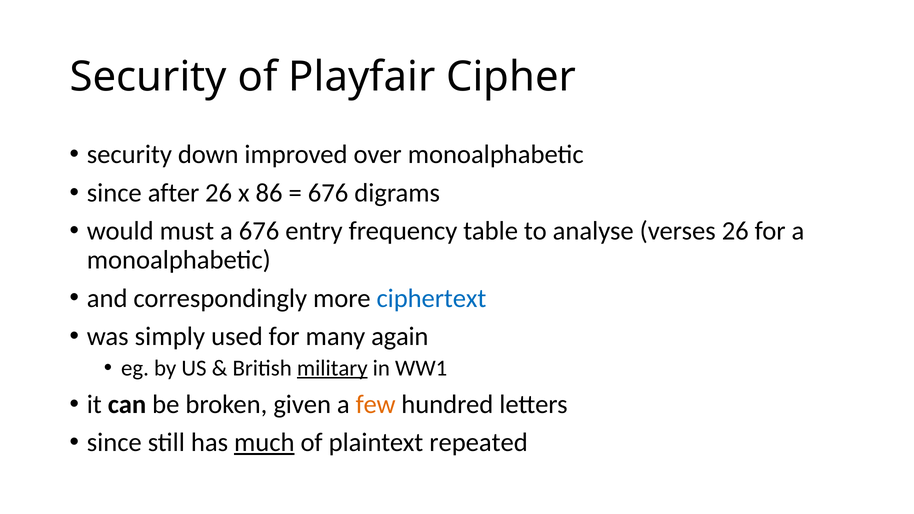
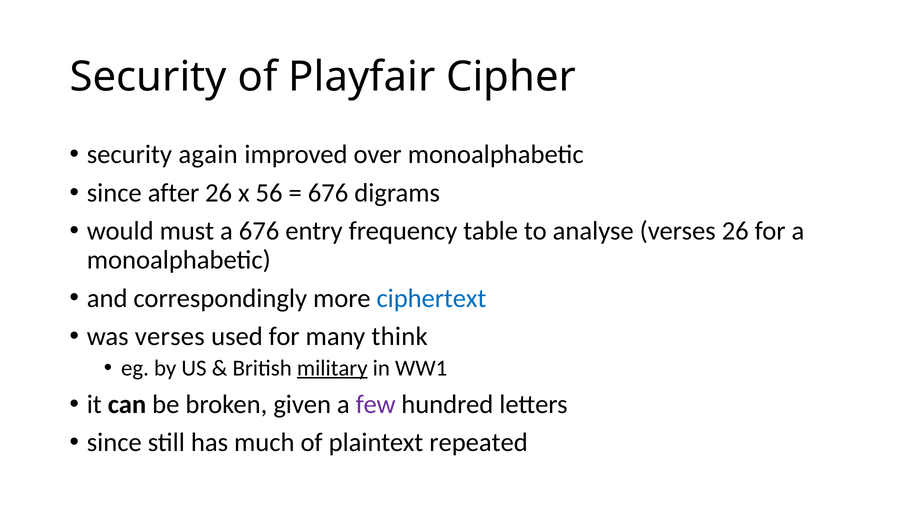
down: down -> again
86: 86 -> 56
was simply: simply -> verses
again: again -> think
few colour: orange -> purple
much underline: present -> none
